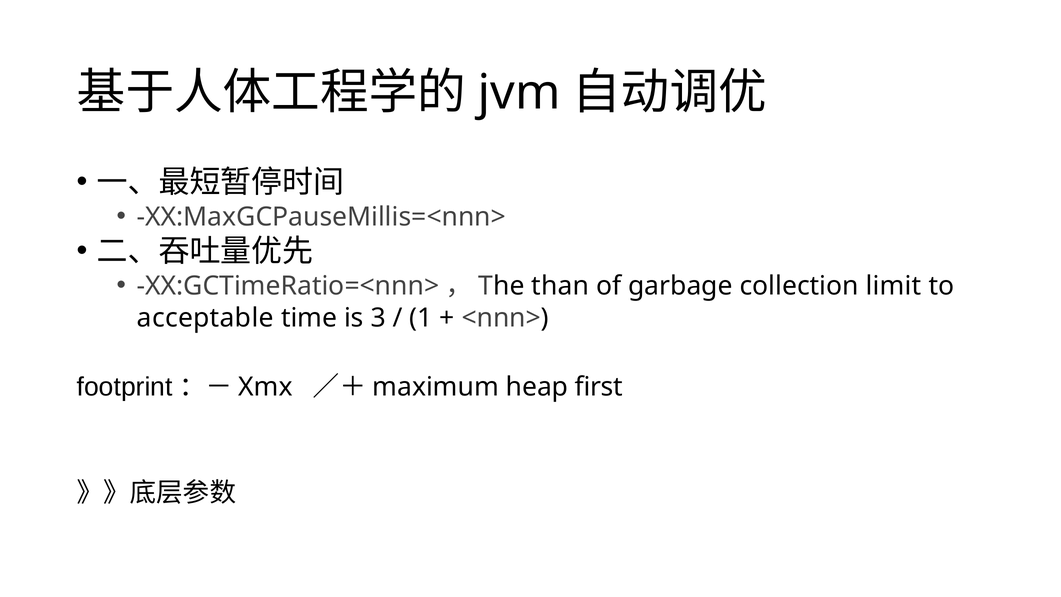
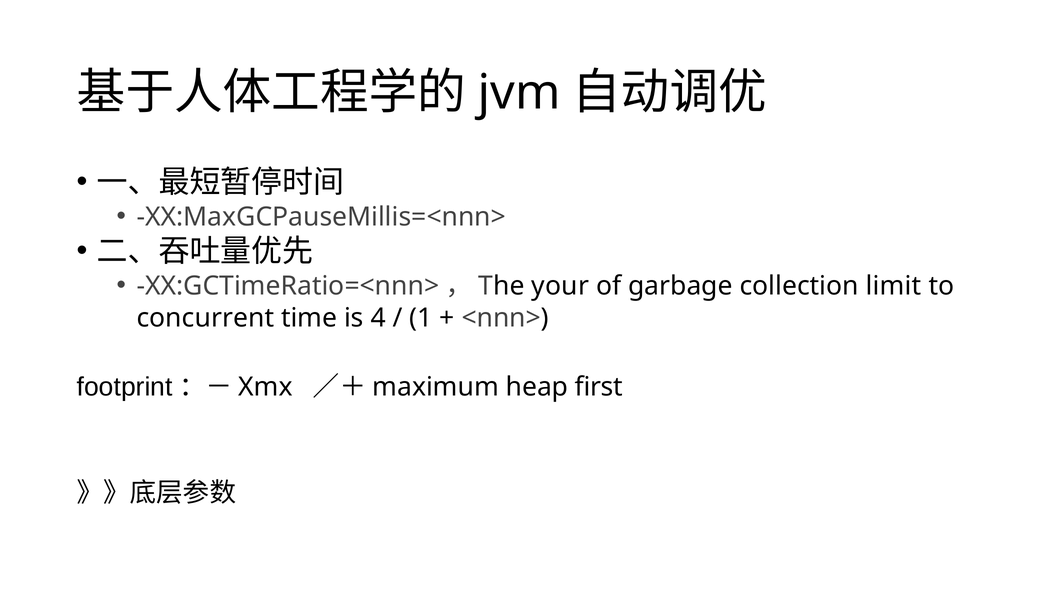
than: than -> your
acceptable: acceptable -> concurrent
3: 3 -> 4
